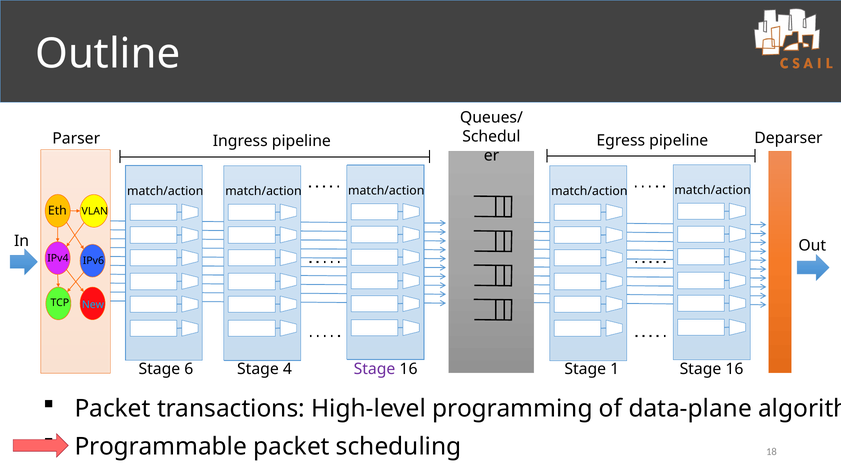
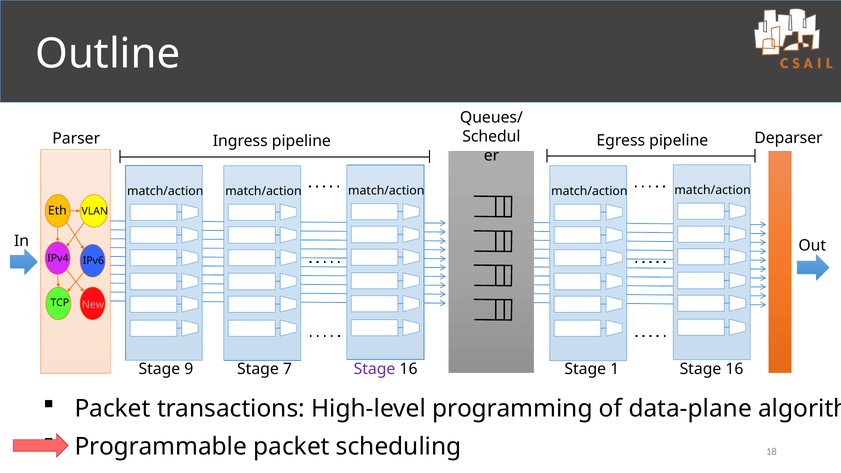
New colour: light blue -> pink
6: 6 -> 9
4: 4 -> 7
